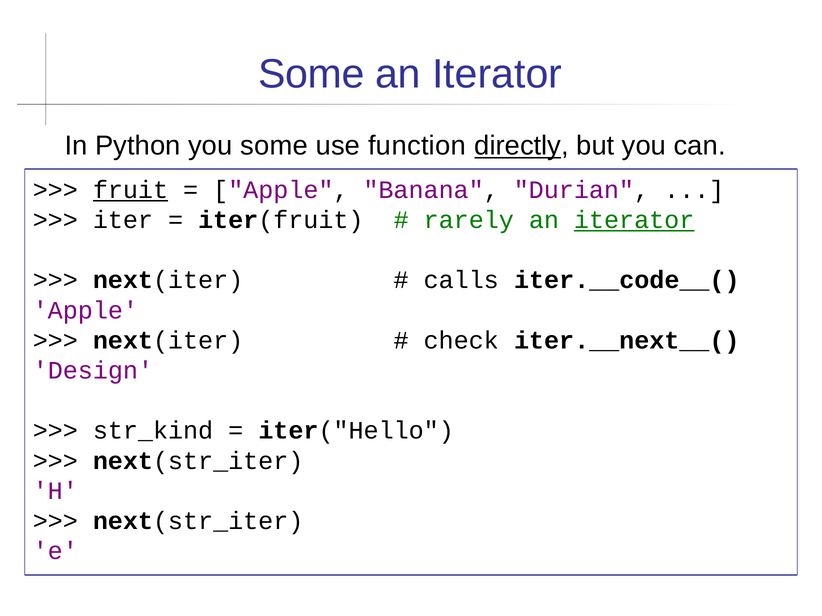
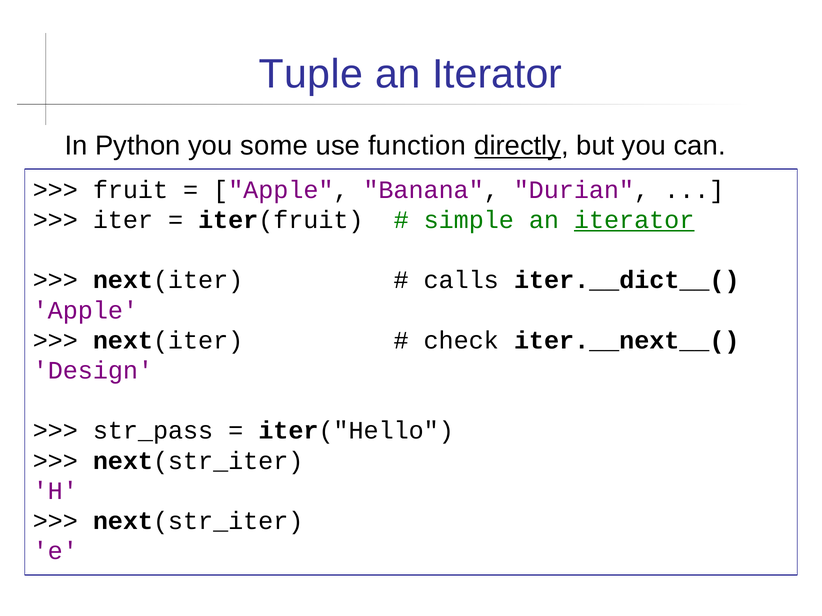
Some at (311, 74): Some -> Tuple
fruit underline: present -> none
rarely: rarely -> simple
iter.__code__(: iter.__code__( -> iter.__dict__(
str_kind: str_kind -> str_pass
